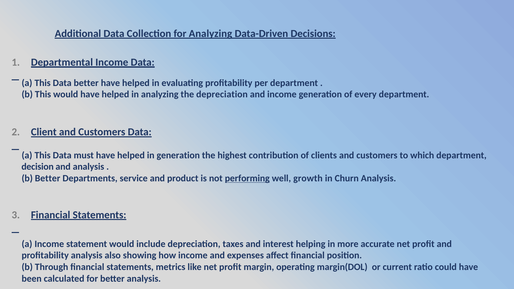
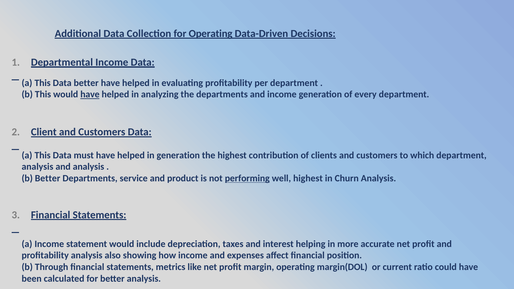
for Analyzing: Analyzing -> Operating
have at (90, 94) underline: none -> present
the depreciation: depreciation -> departments
decision at (38, 167): decision -> analysis
well growth: growth -> highest
